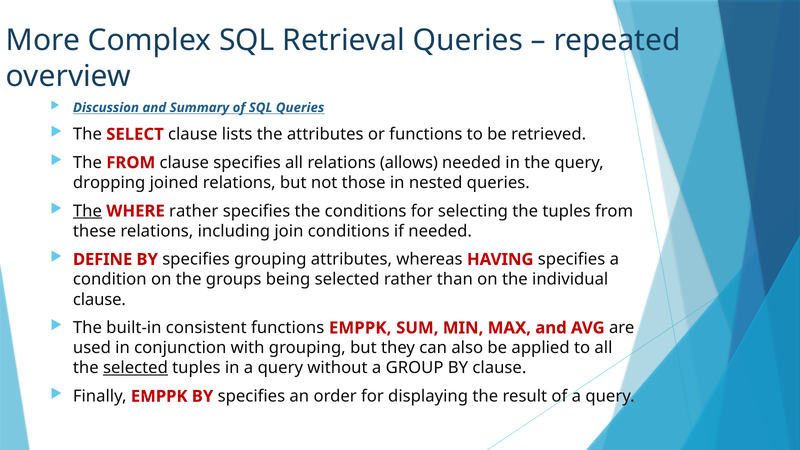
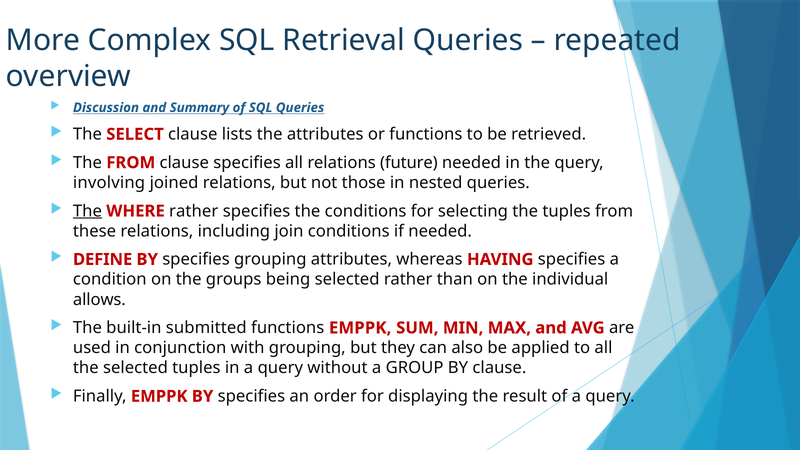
allows: allows -> future
dropping: dropping -> involving
clause at (99, 300): clause -> allows
consistent: consistent -> submitted
selected at (135, 368) underline: present -> none
